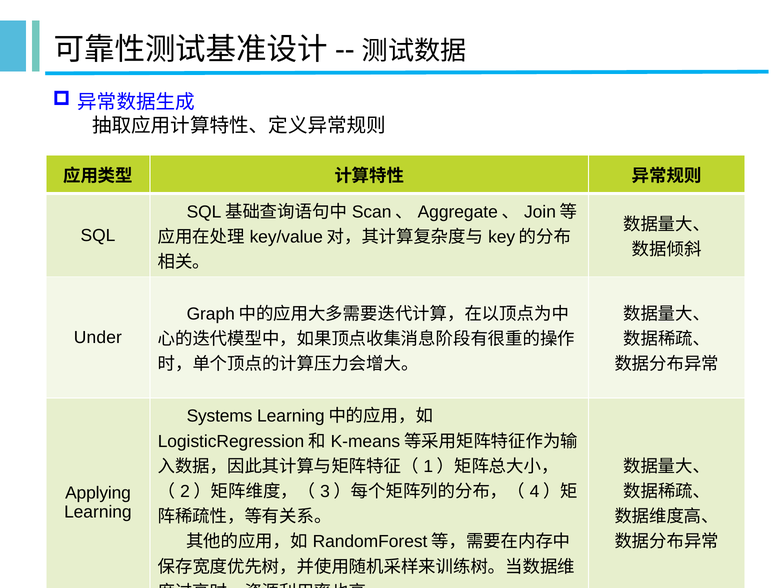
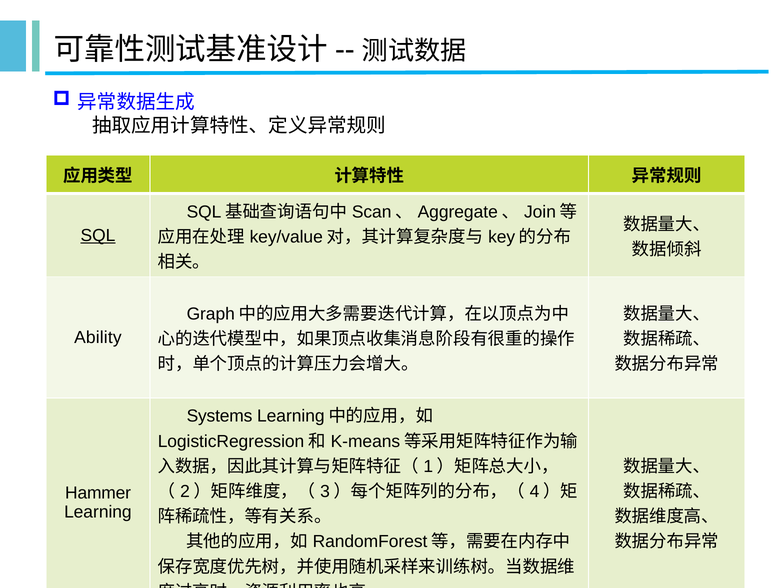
SQL underline: none -> present
Under: Under -> Ability
Applying: Applying -> Hammer
